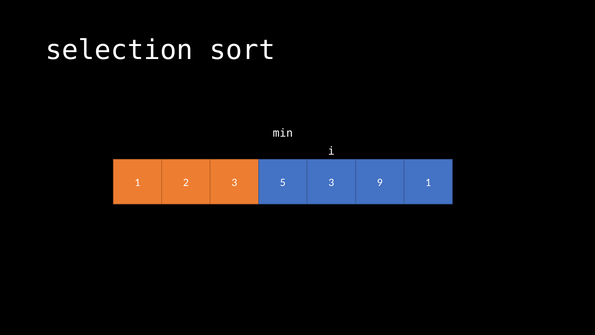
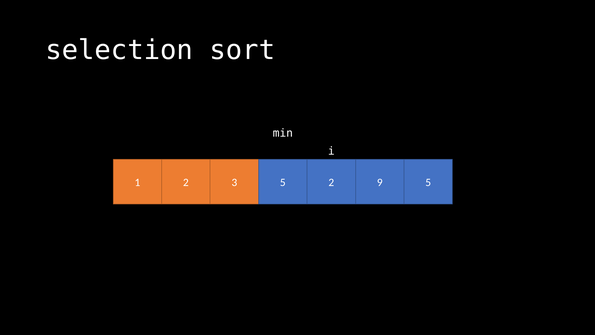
5 3: 3 -> 2
9 1: 1 -> 5
